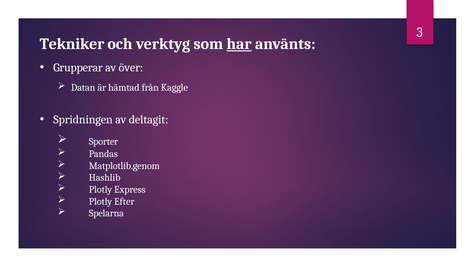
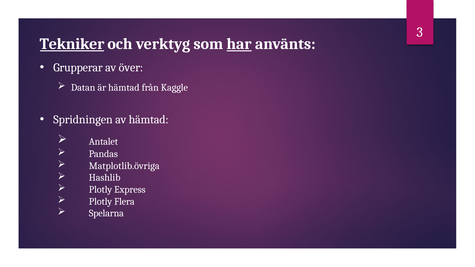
Tekniker underline: none -> present
av deltagit: deltagit -> hämtad
Sporter: Sporter -> Antalet
Matplotlib.genom: Matplotlib.genom -> Matplotlib.övriga
Efter: Efter -> Flera
